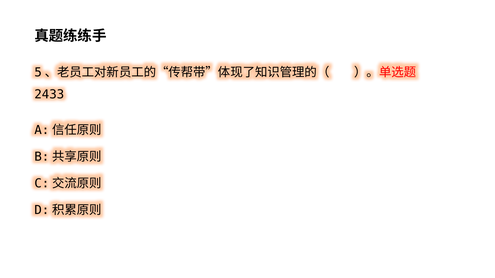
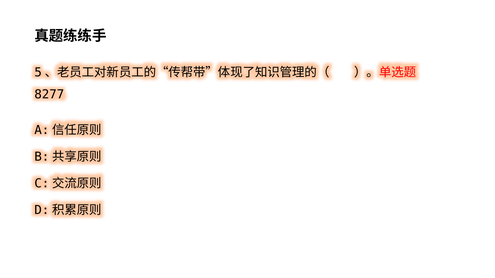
2433: 2433 -> 8277
